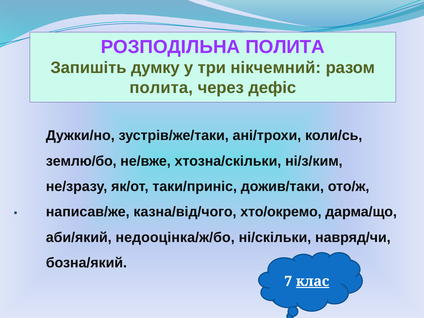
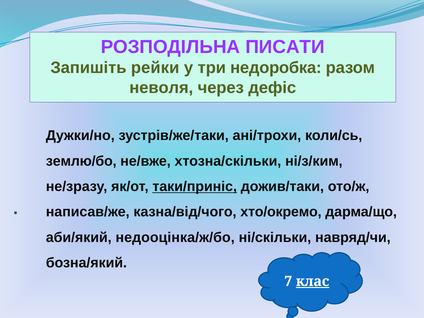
РОЗПОДІЛЬНА ПОЛИТА: ПОЛИТА -> ПИСАТИ
думку: думку -> рейки
нікчемний: нікчемний -> недоробка
полита at (161, 88): полита -> неволя
таки/приніс underline: none -> present
